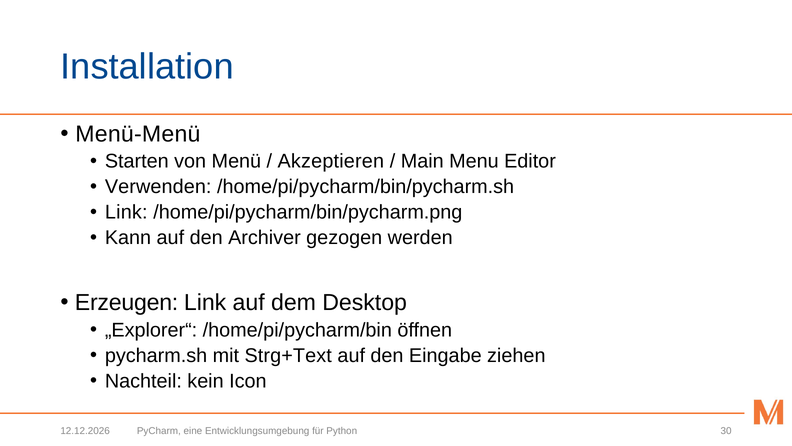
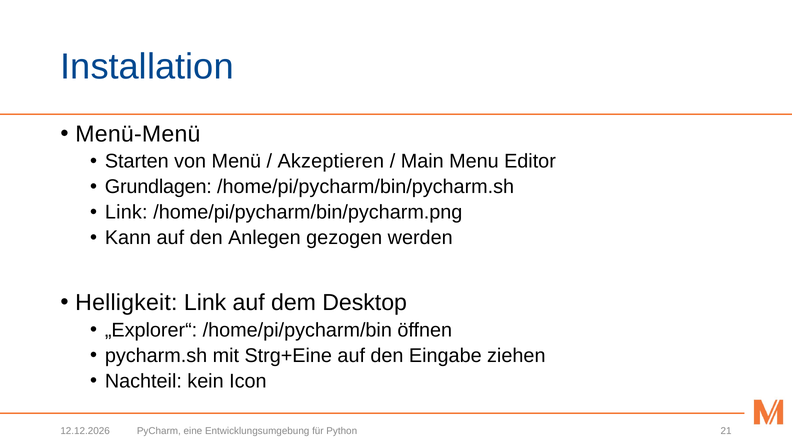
Verwenden: Verwenden -> Grundlagen
Archiver: Archiver -> Anlegen
Erzeugen: Erzeugen -> Helligkeit
Strg+Text: Strg+Text -> Strg+Eine
30: 30 -> 21
